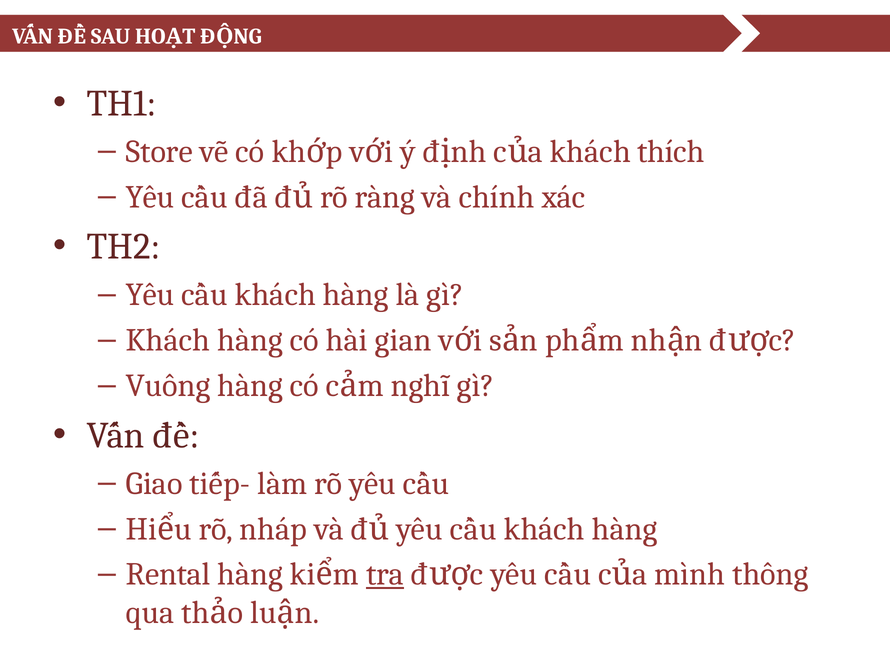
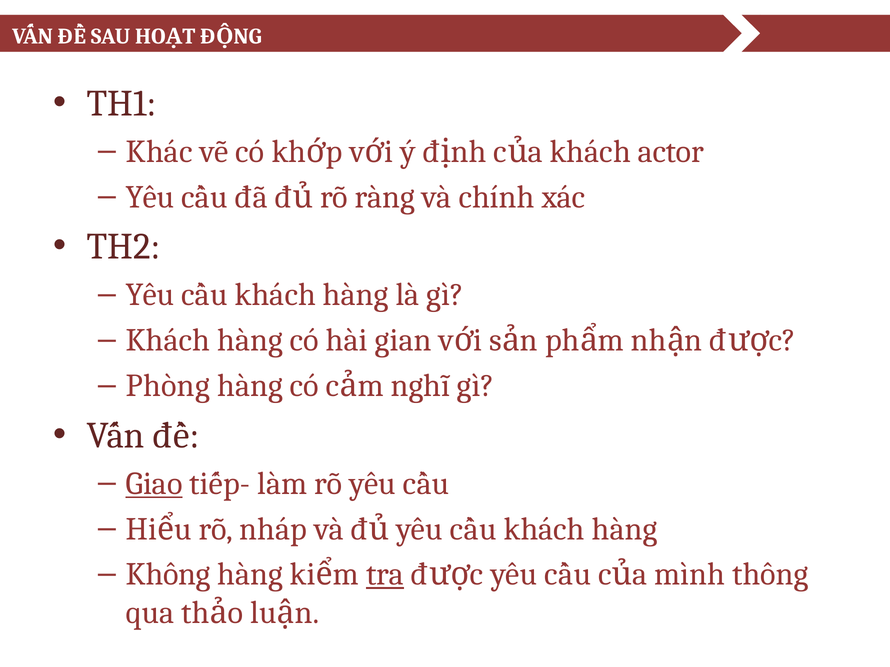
Store: Store -> Khác
thích: thích -> actor
Vuông: Vuông -> Phòng
Giao underline: none -> present
Rental: Rental -> Không
